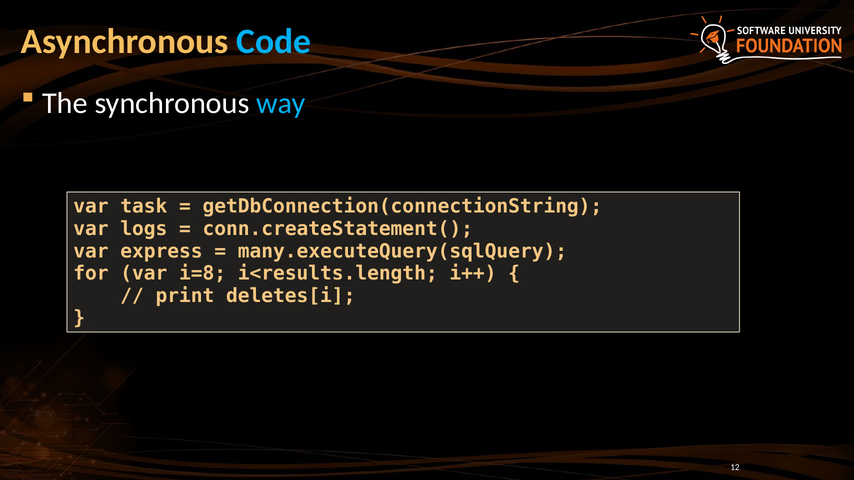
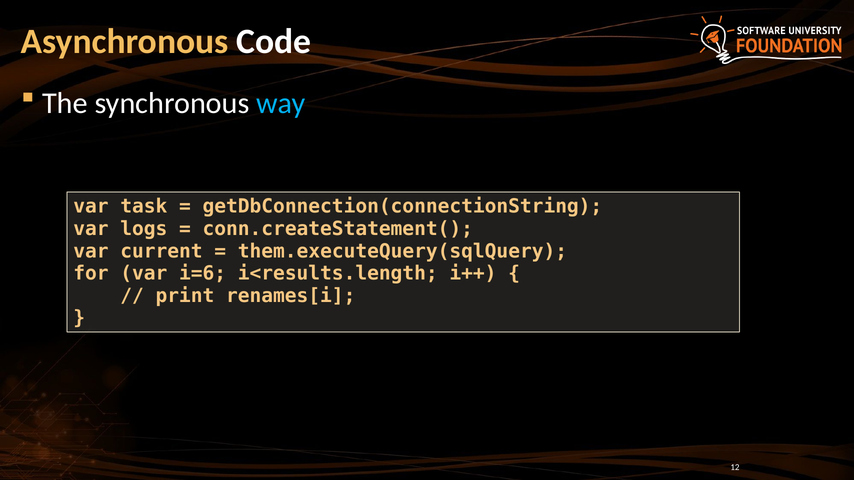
Code colour: light blue -> white
express: express -> current
many.executeQuery(sqlQuery: many.executeQuery(sqlQuery -> them.executeQuery(sqlQuery
i=8: i=8 -> i=6
deletes[i: deletes[i -> renames[i
